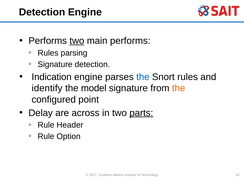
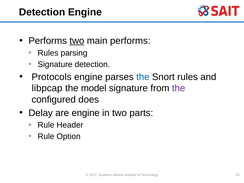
Indication: Indication -> Protocols
identify: identify -> libpcap
the at (179, 88) colour: orange -> purple
point: point -> does
are across: across -> engine
parts underline: present -> none
